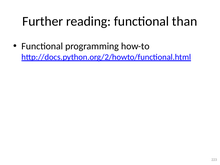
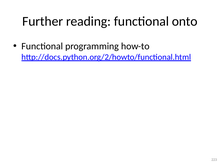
than: than -> onto
